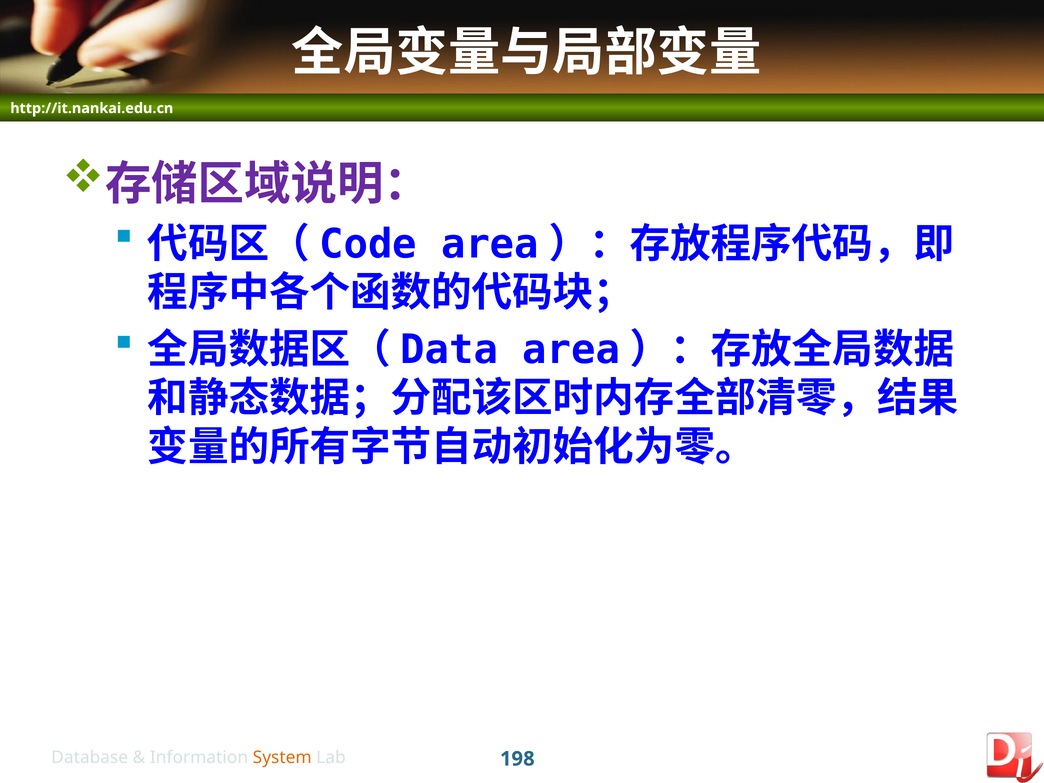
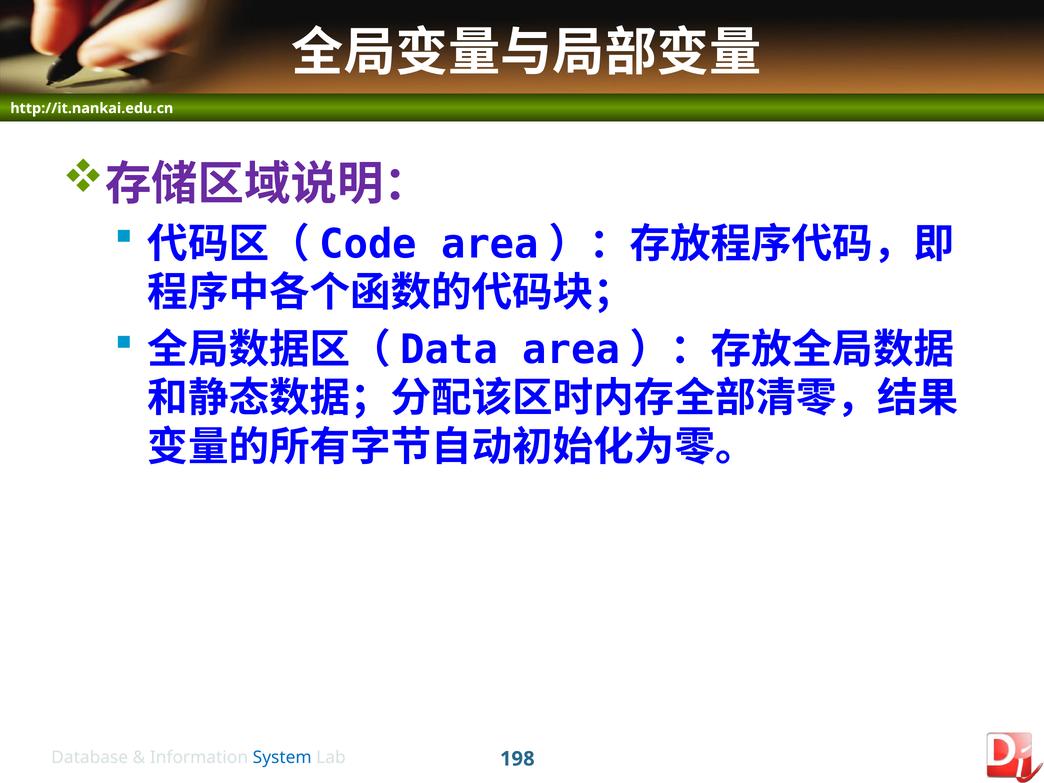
System colour: orange -> blue
